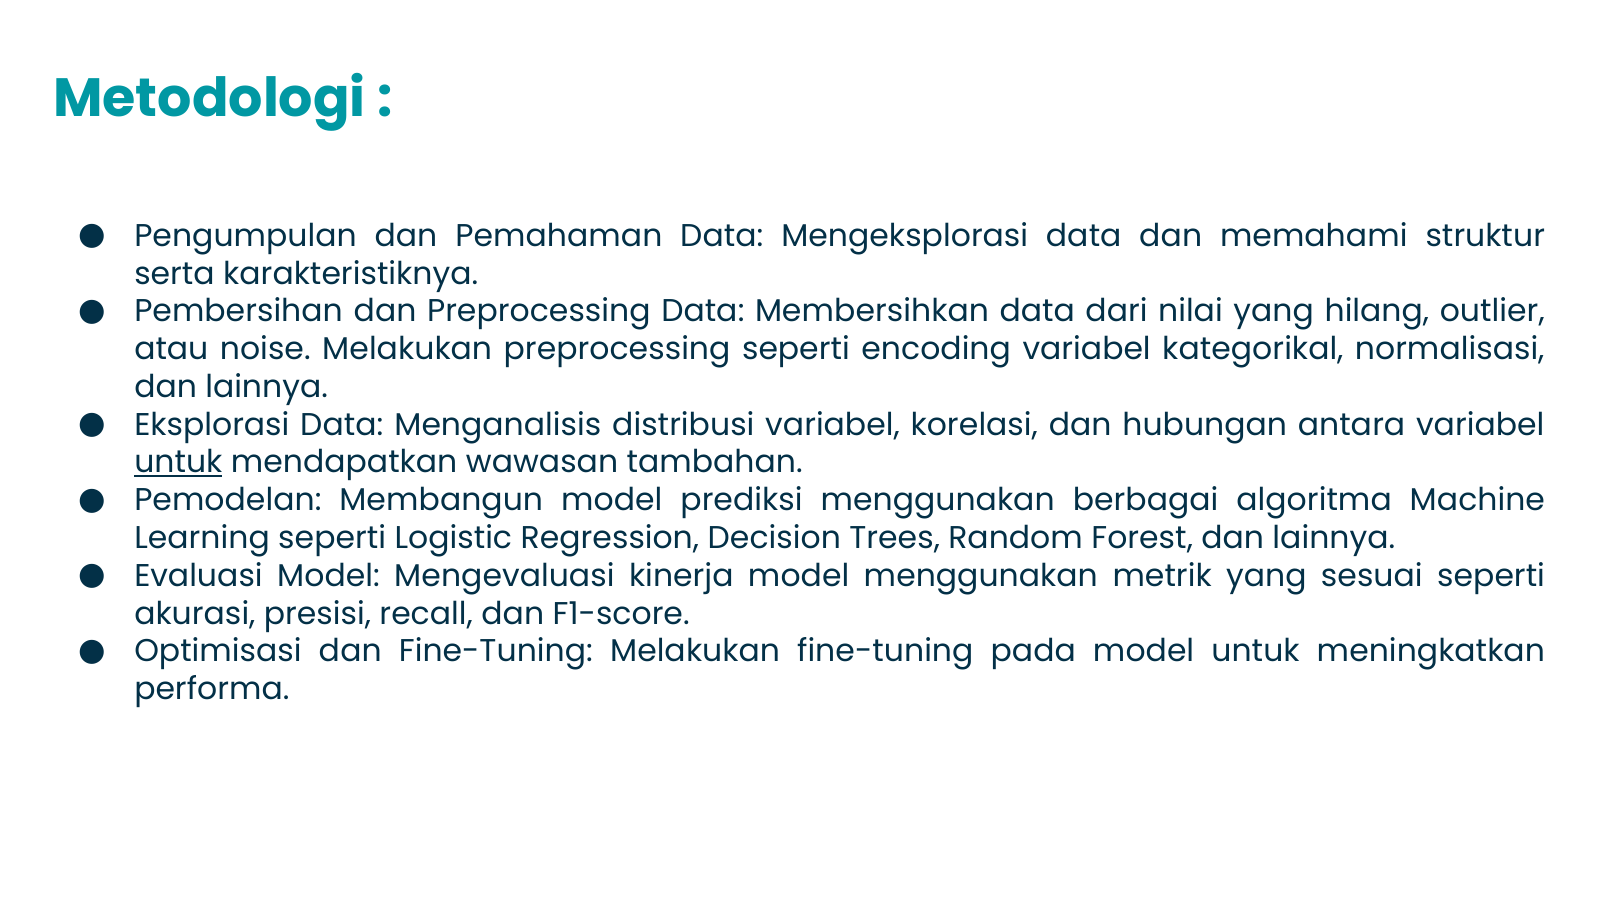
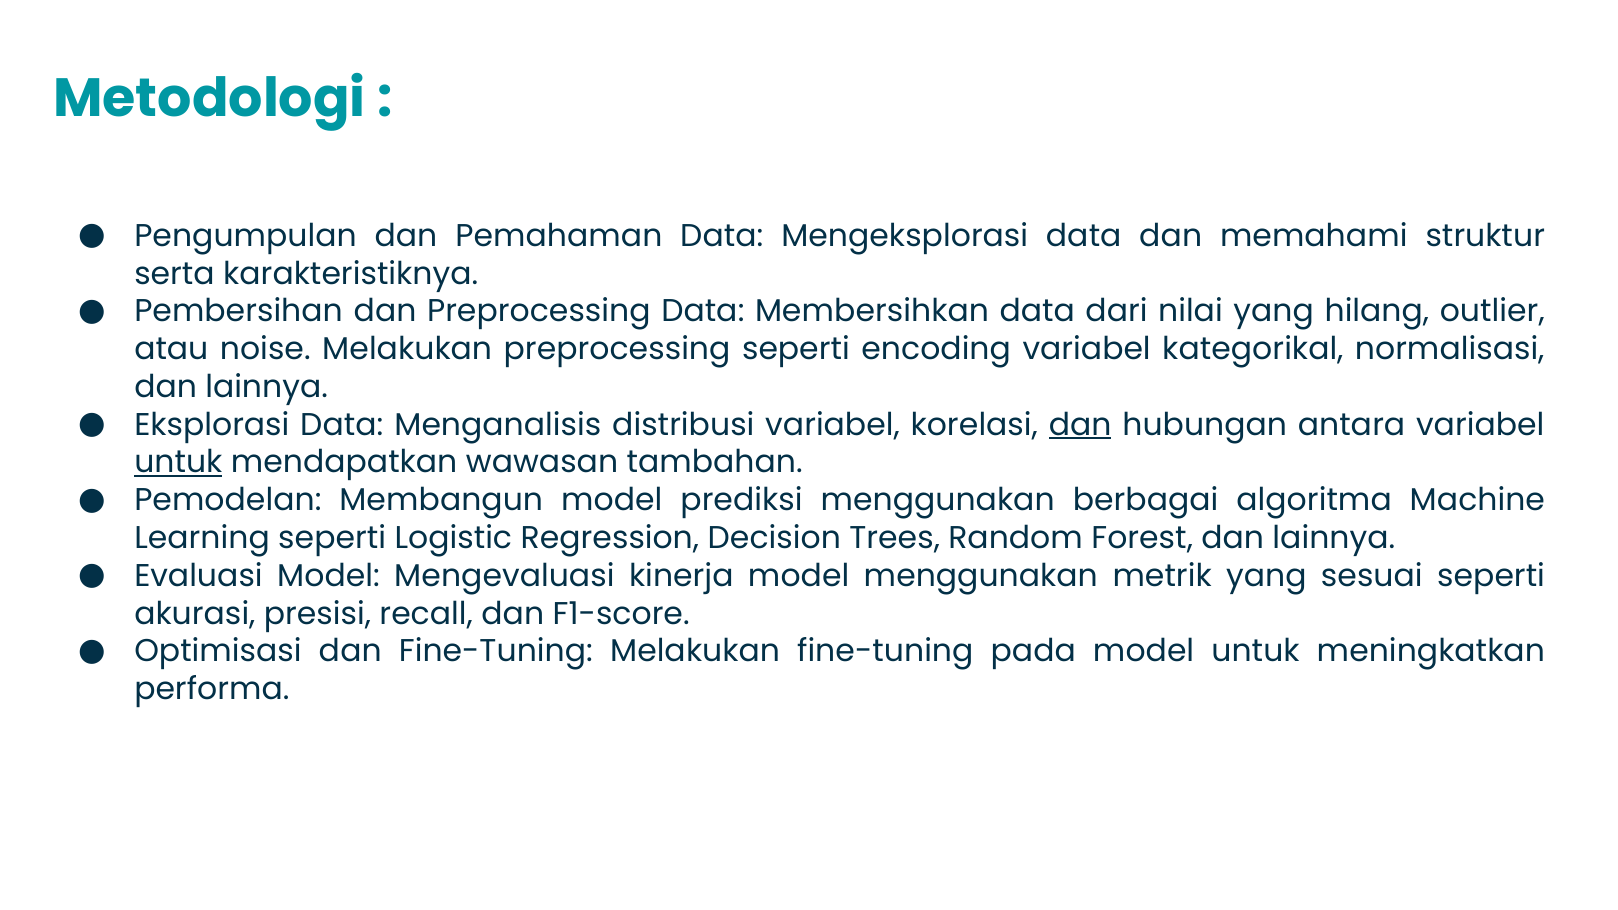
dan at (1080, 425) underline: none -> present
